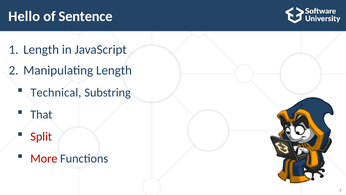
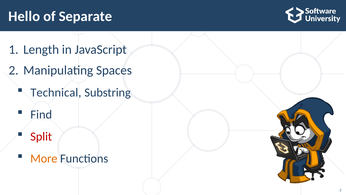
Sentence: Sentence -> Separate
Manipulating Length: Length -> Spaces
That: That -> Find
More colour: red -> orange
